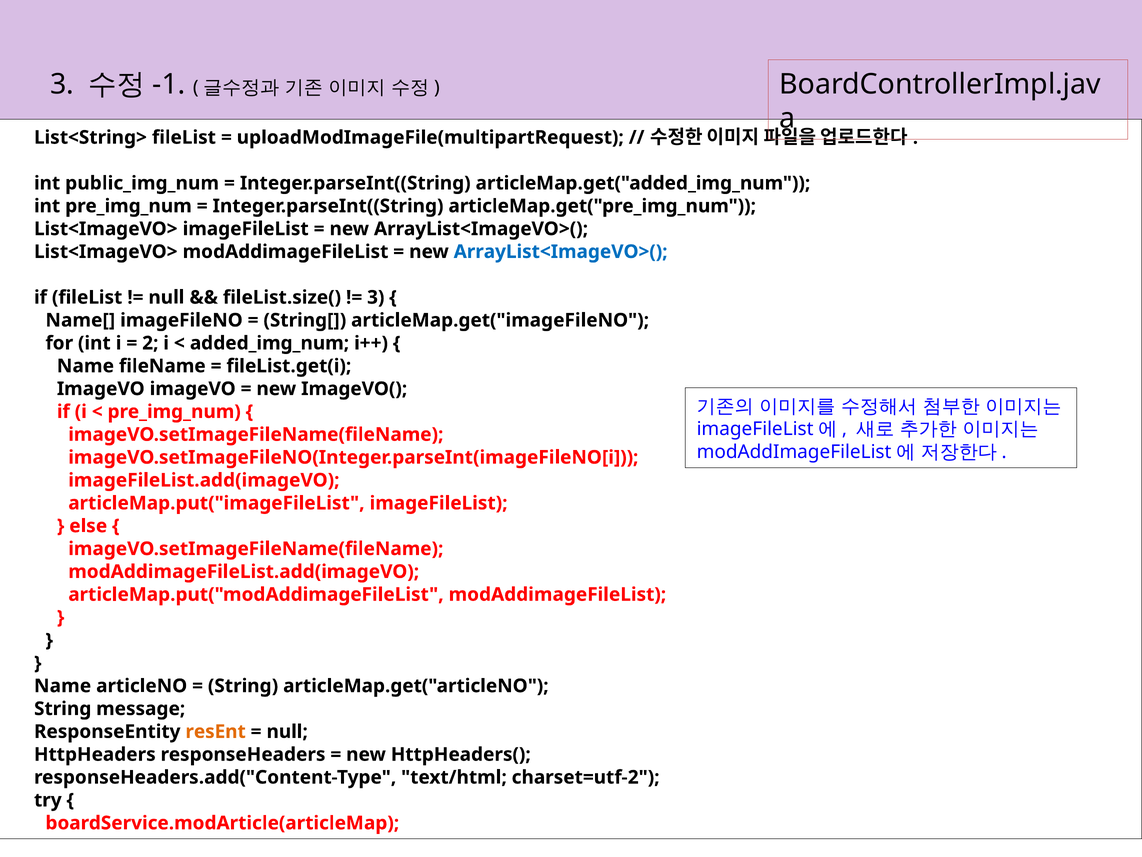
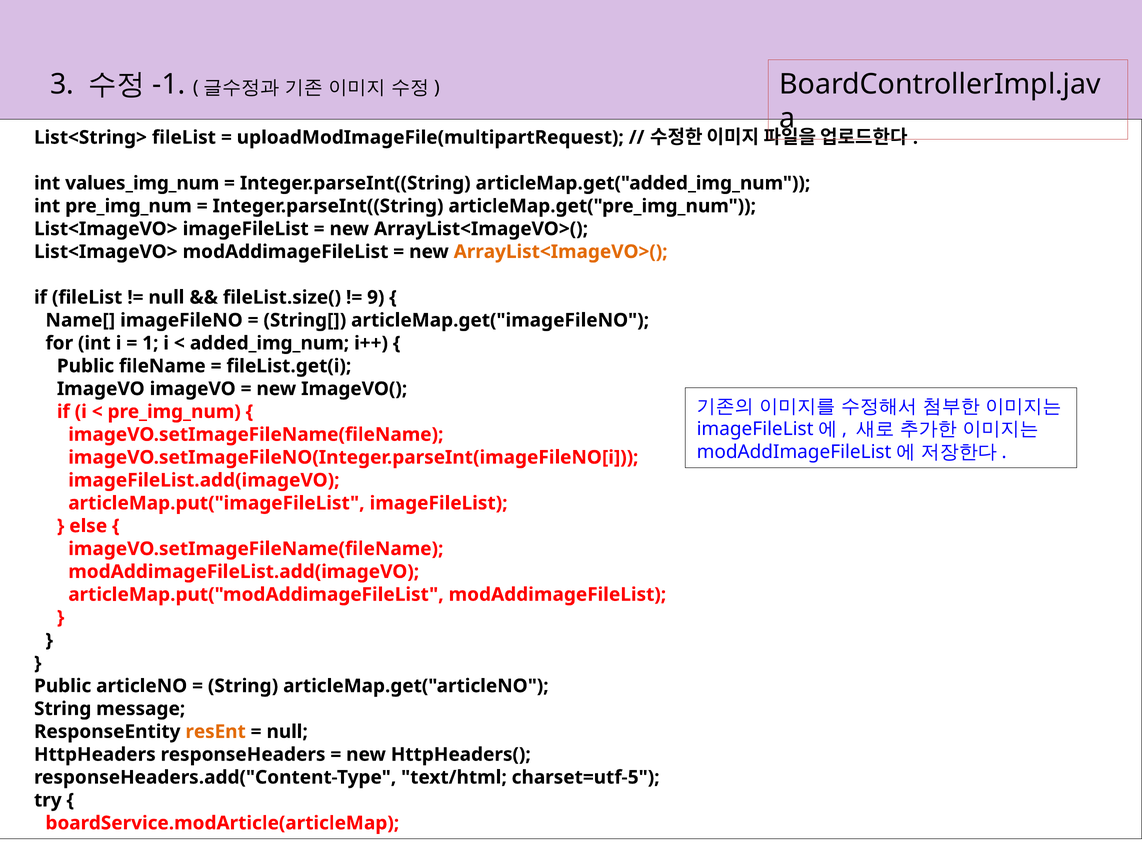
public_img_num: public_img_num -> values_img_num
ArrayList<ImageVO>( at (561, 252) colour: blue -> orange
3 at (376, 297): 3 -> 9
2: 2 -> 1
Name at (85, 366): Name -> Public
Name at (63, 686): Name -> Public
charset=utf-2: charset=utf-2 -> charset=utf-5
